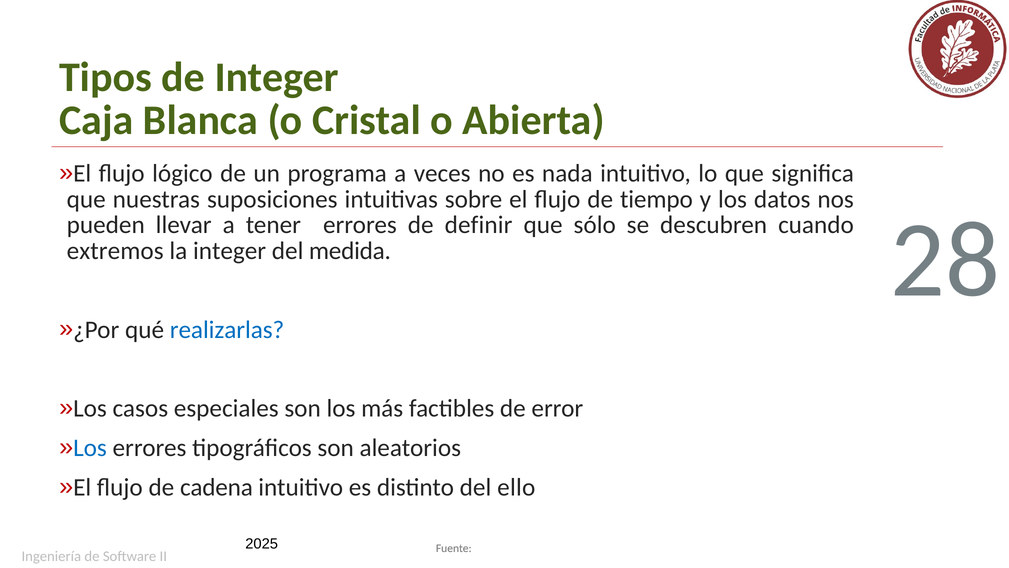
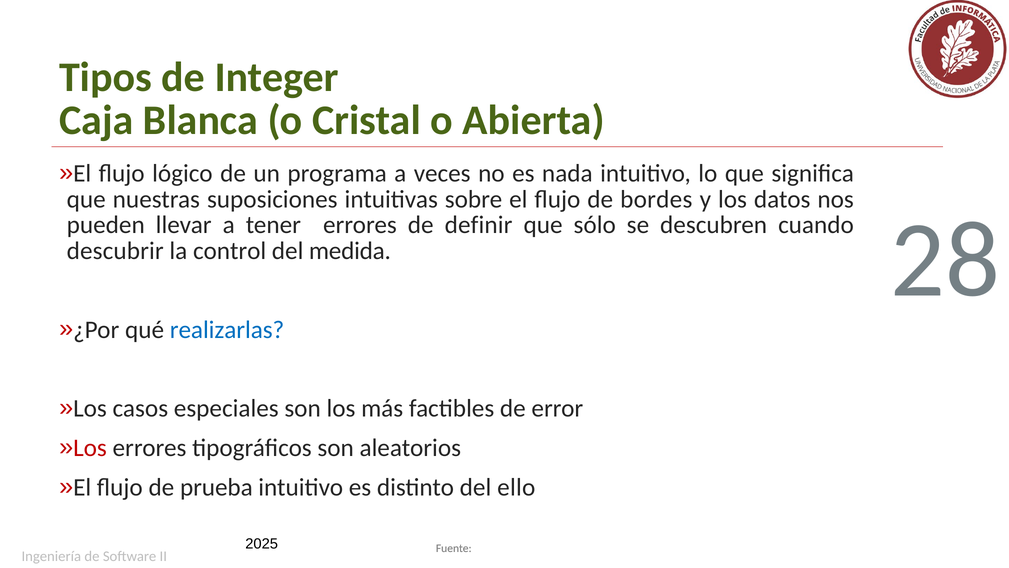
tiempo: tiempo -> bordes
extremos: extremos -> descubrir
la integer: integer -> control
Los at (90, 448) colour: blue -> red
cadena: cadena -> prueba
